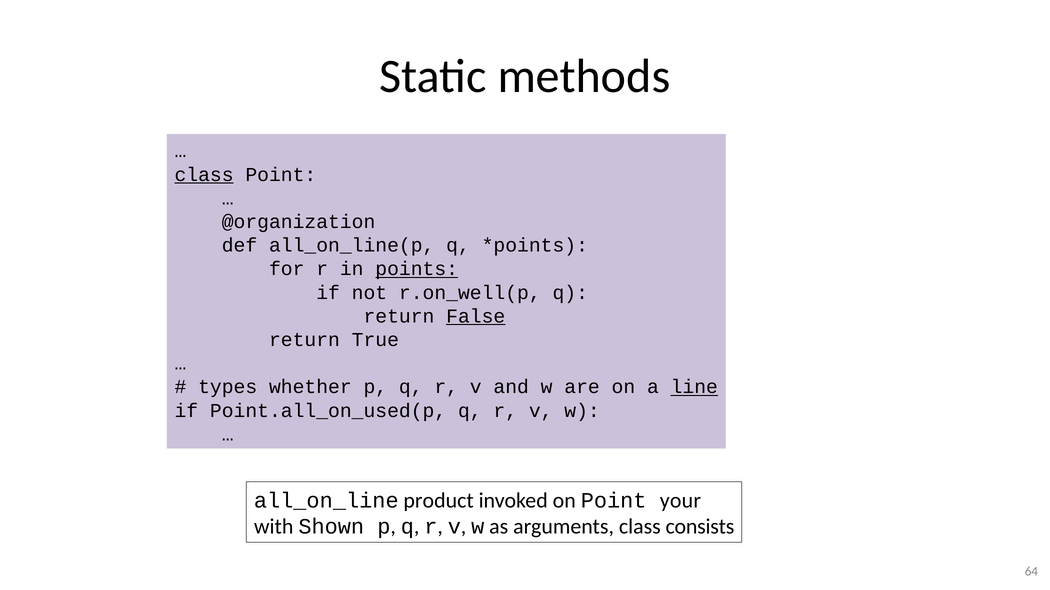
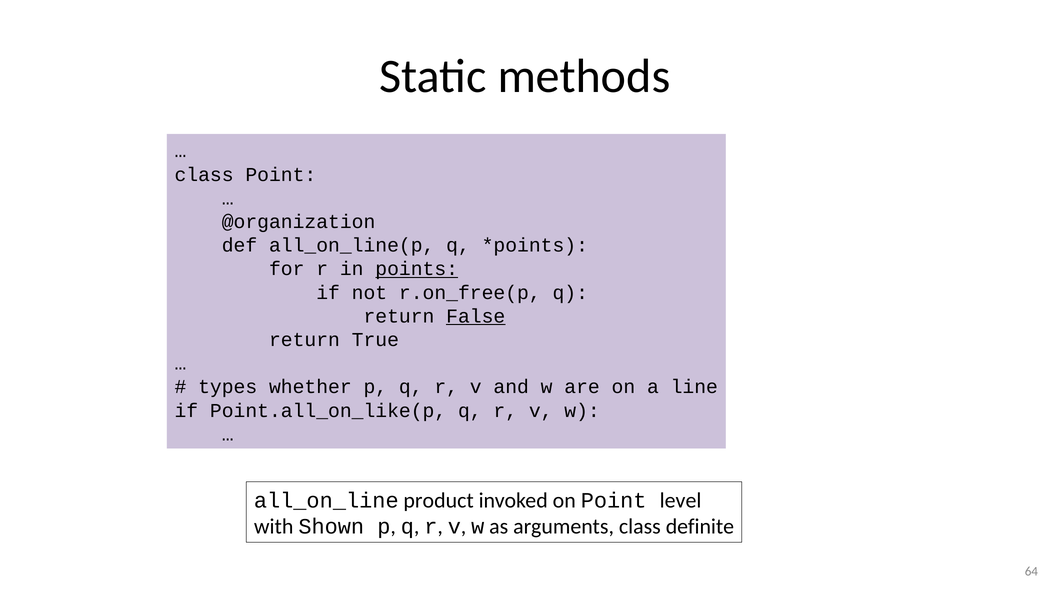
class at (204, 175) underline: present -> none
r.on_well(p: r.on_well(p -> r.on_free(p
line underline: present -> none
Point.all_on_used(p: Point.all_on_used(p -> Point.all_on_like(p
your: your -> level
consists: consists -> definite
